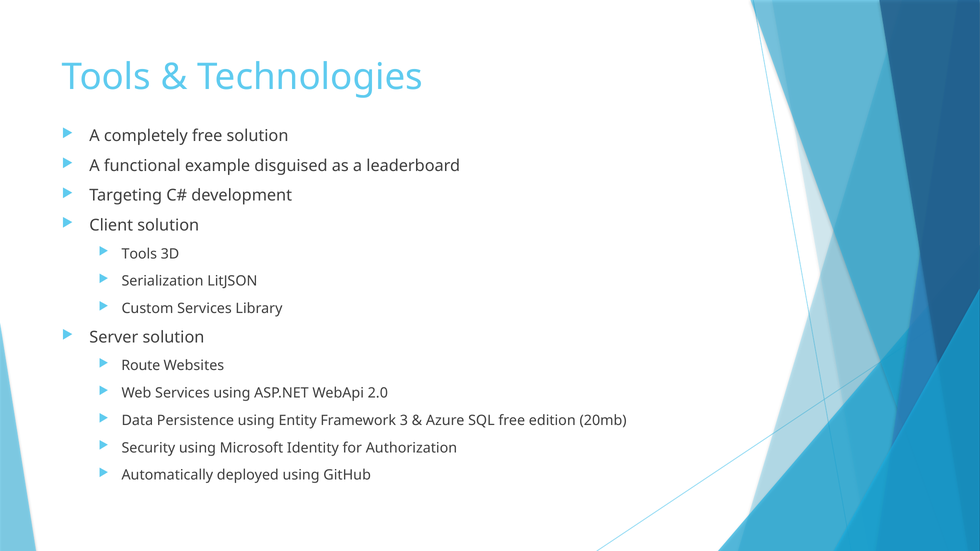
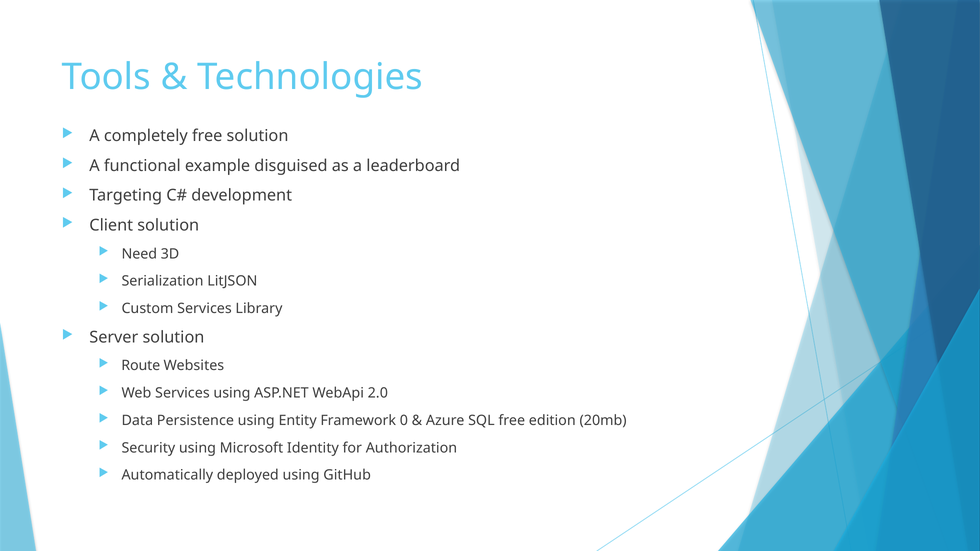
Tools at (139, 254): Tools -> Need
3: 3 -> 0
